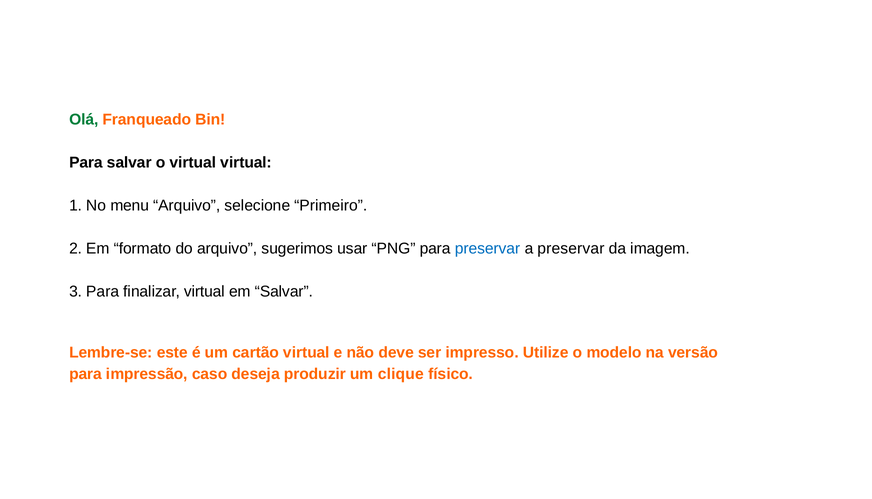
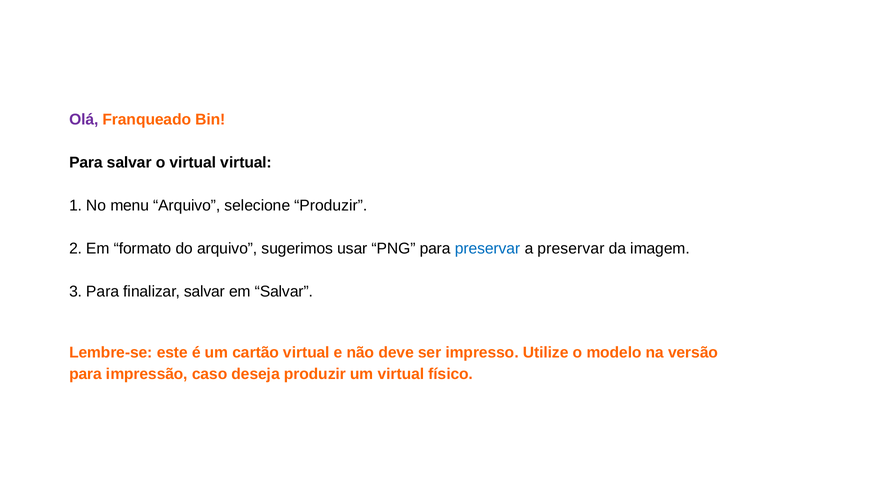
Olá colour: green -> purple
selecione Primeiro: Primeiro -> Produzir
finalizar virtual: virtual -> salvar
um clique: clique -> virtual
